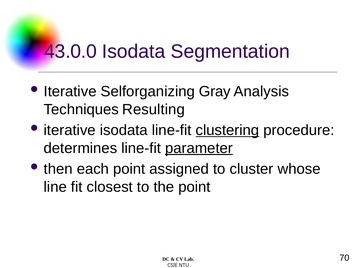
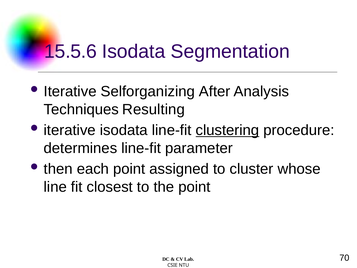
43.0.0: 43.0.0 -> 15.5.6
Gray: Gray -> After
parameter underline: present -> none
